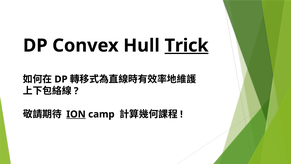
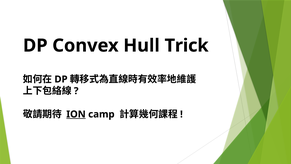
Trick underline: present -> none
